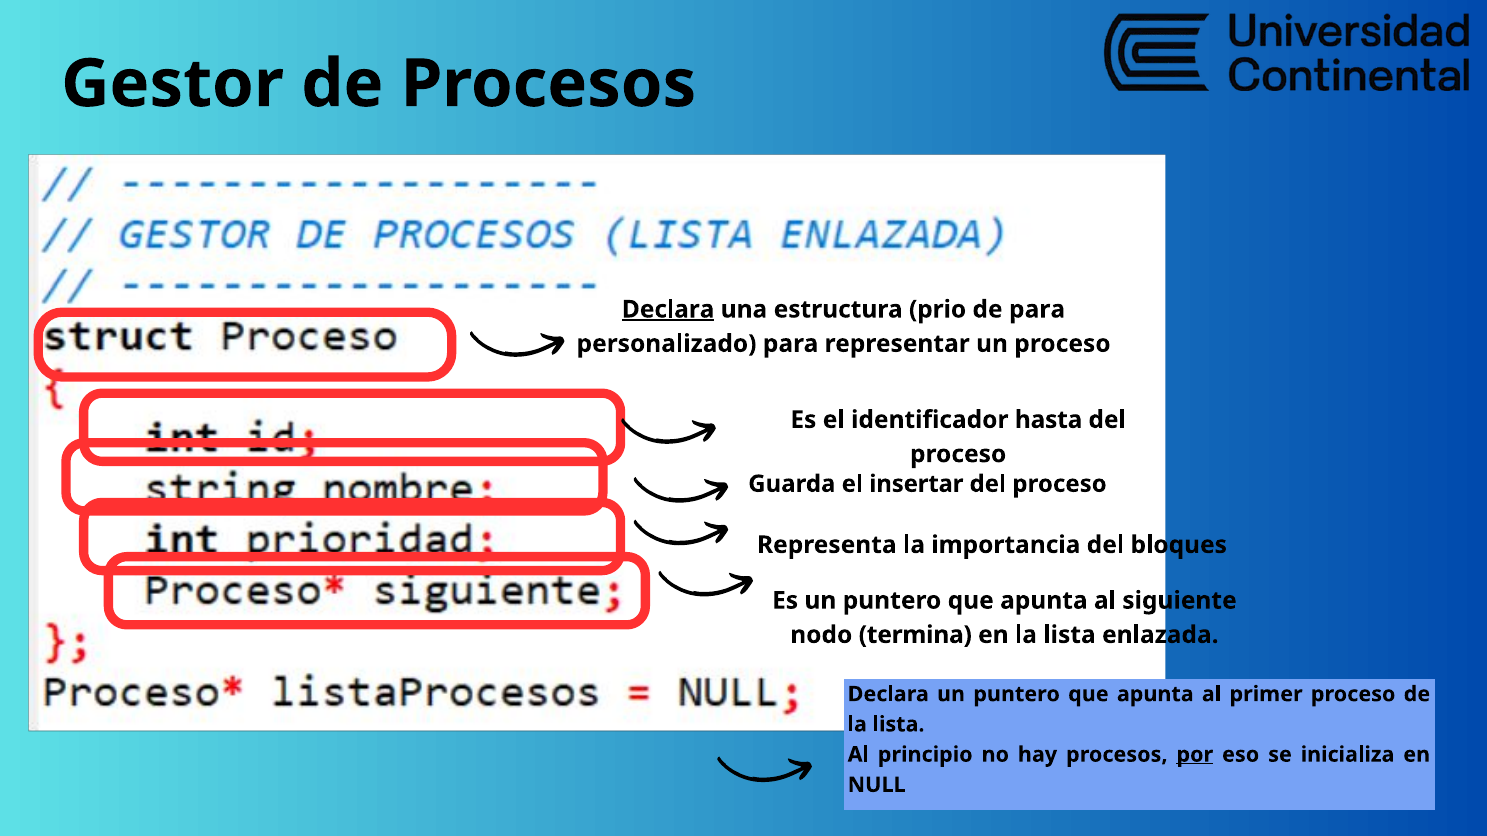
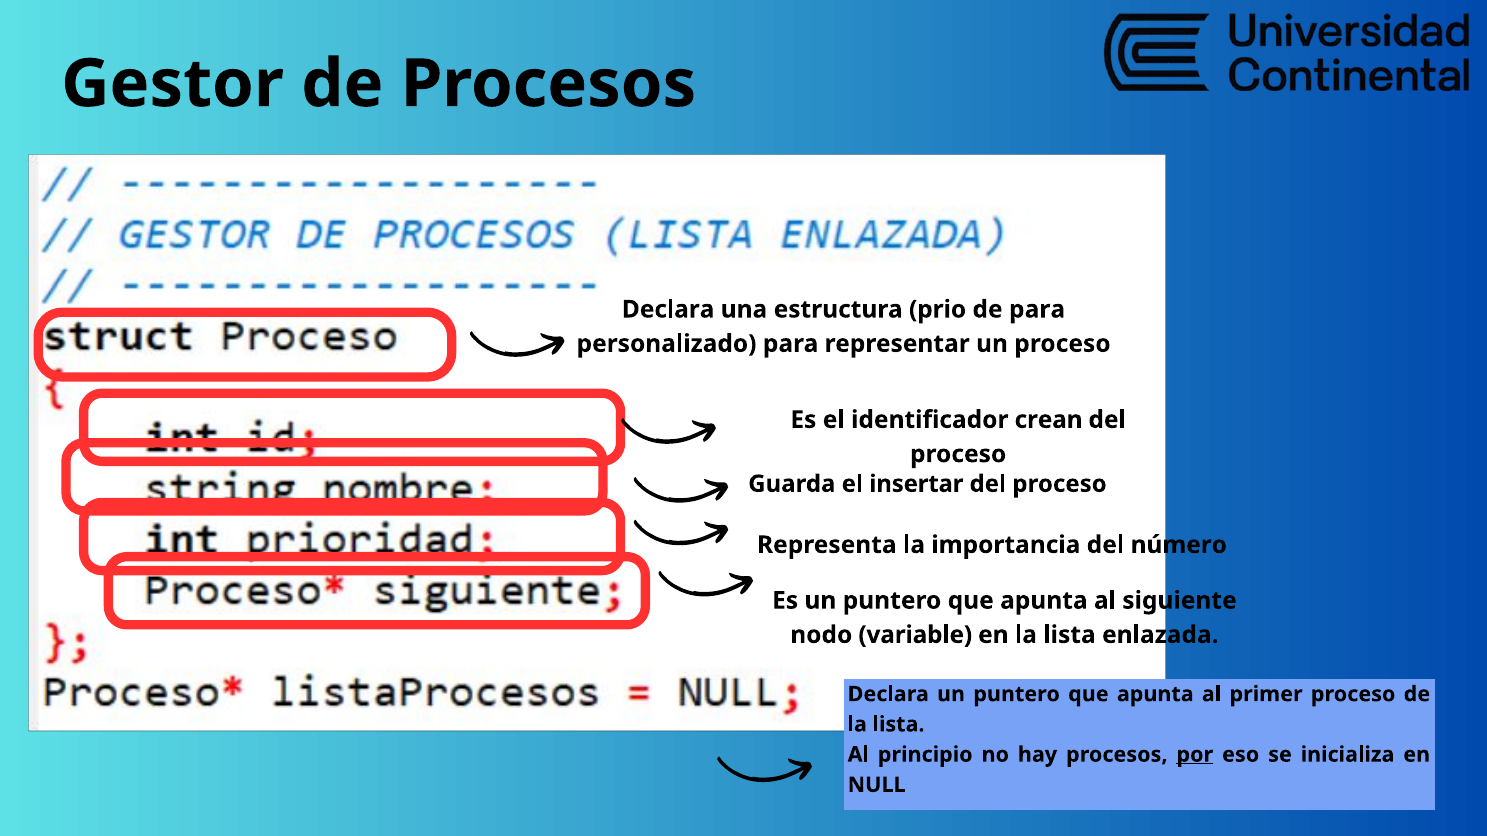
Declara at (668, 310) underline: present -> none
hasta: hasta -> crean
bloques: bloques -> número
termina: termina -> variable
